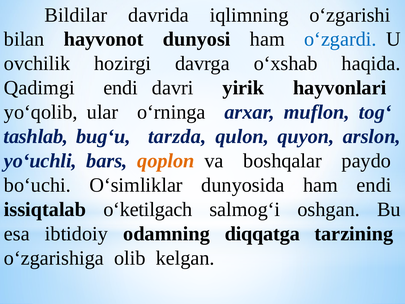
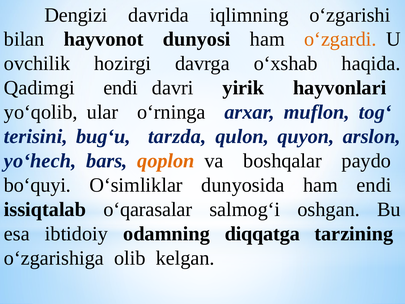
Bildilar: Bildilar -> Dengizi
o‘zgardi colour: blue -> orange
tashlab: tashlab -> terisini
yo‘uchli: yo‘uchli -> yo‘hech
bo‘uchi: bo‘uchi -> bo‘quyi
o‘ketilgach: o‘ketilgach -> o‘qarasalar
